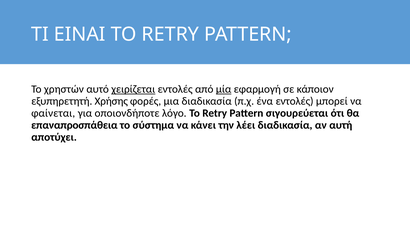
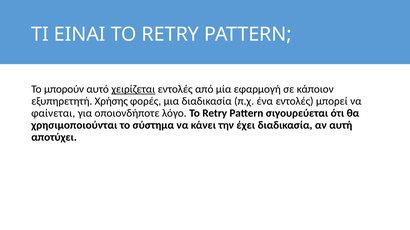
χρηστών: χρηστών -> μπορούν
μία underline: present -> none
επαναπροσπάθεια: επαναπροσπάθεια -> χρησιμοποιούνται
λέει: λέει -> έχει
